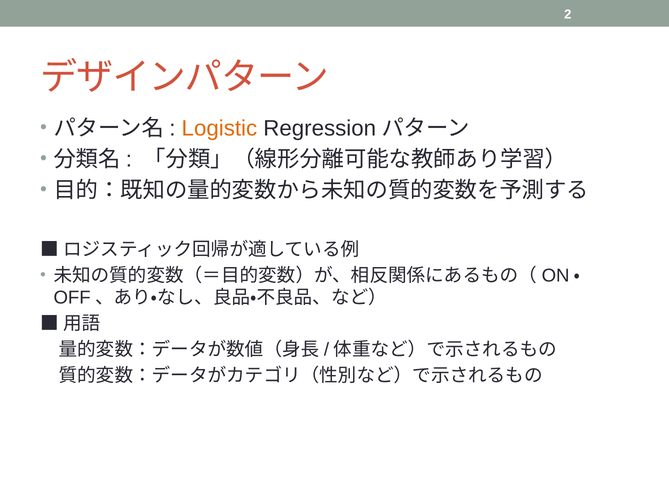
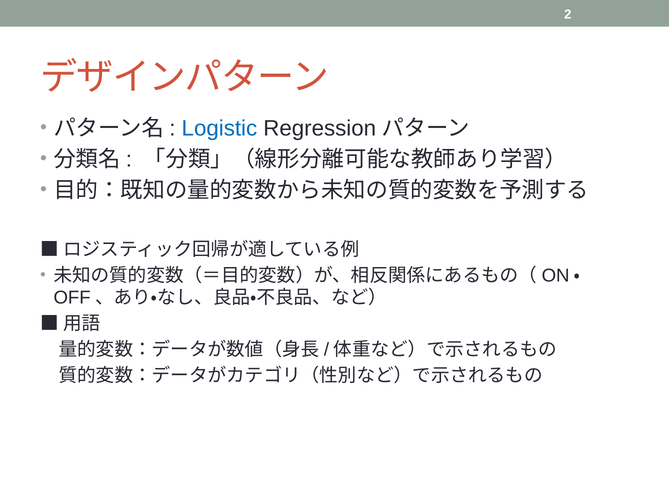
Logistic colour: orange -> blue
